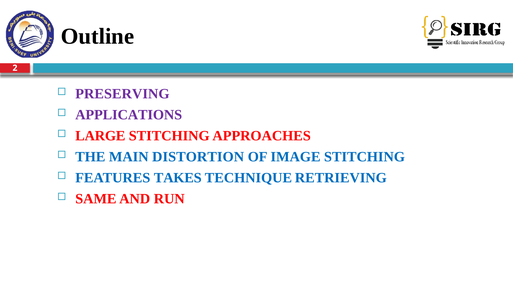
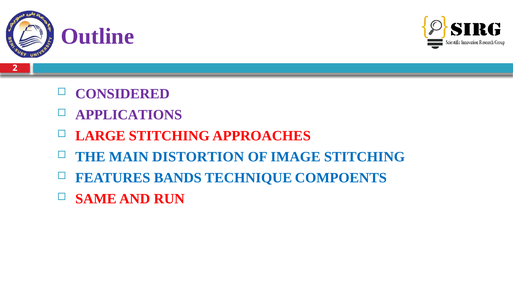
Outline colour: black -> purple
PRESERVING: PRESERVING -> CONSIDERED
TAKES: TAKES -> BANDS
RETRIEVING: RETRIEVING -> COMPOENTS
